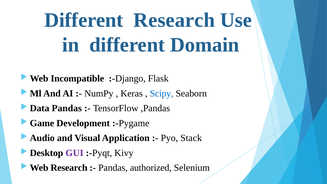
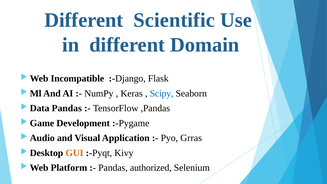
Different Research: Research -> Scientific
Stack: Stack -> Grras
GUI colour: purple -> orange
Web Research: Research -> Platform
